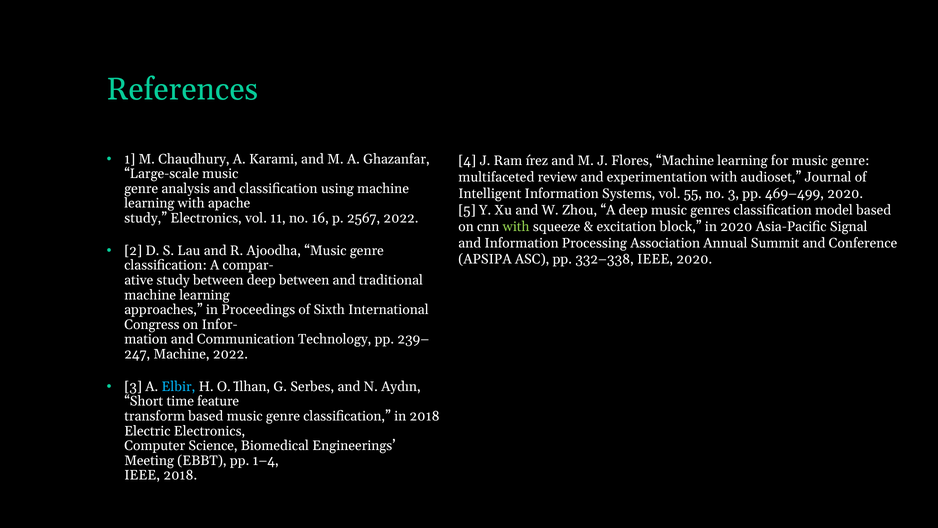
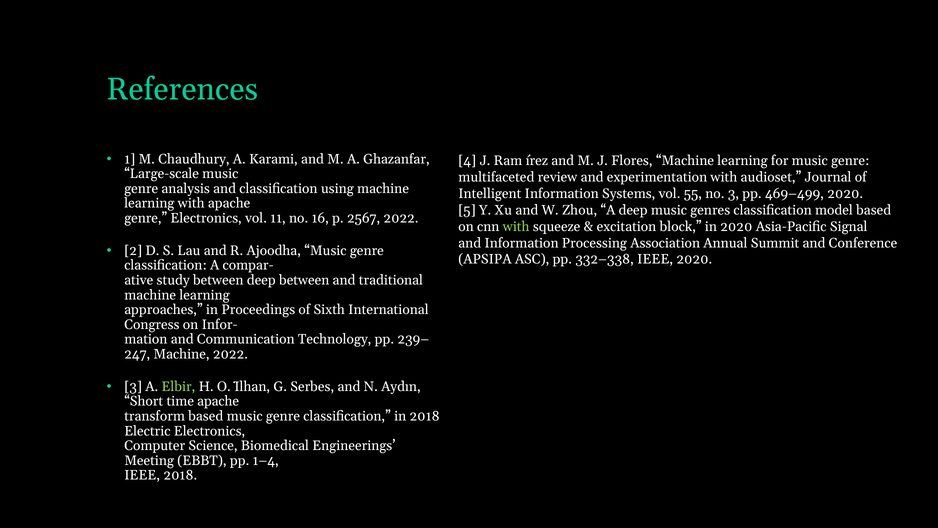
study at (146, 218): study -> genre
Elbir colour: light blue -> light green
time feature: feature -> apache
